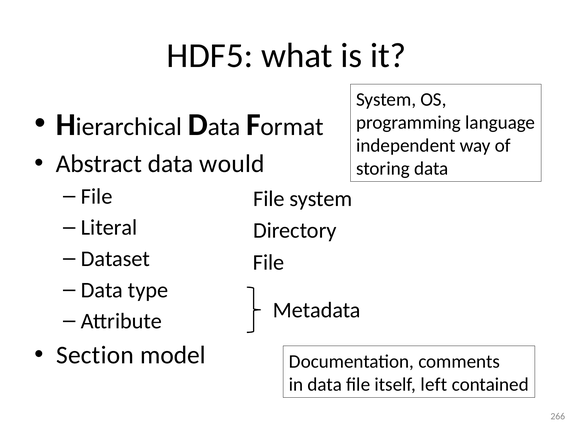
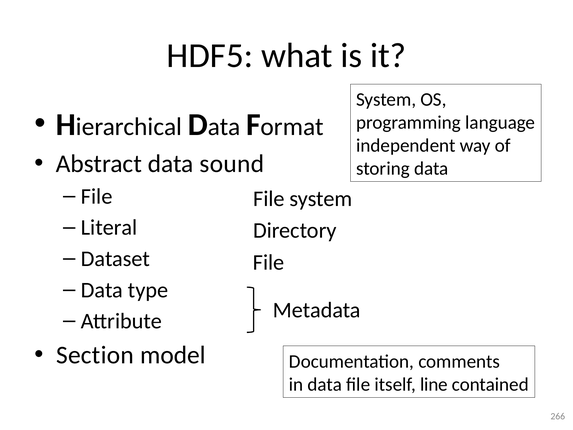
would: would -> sound
left: left -> line
